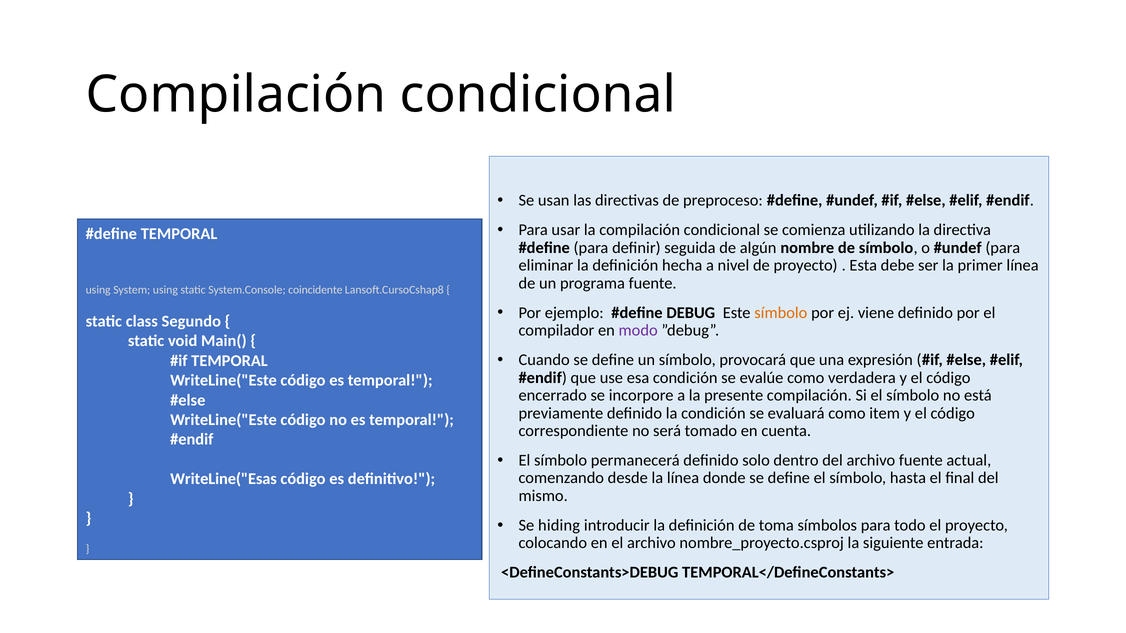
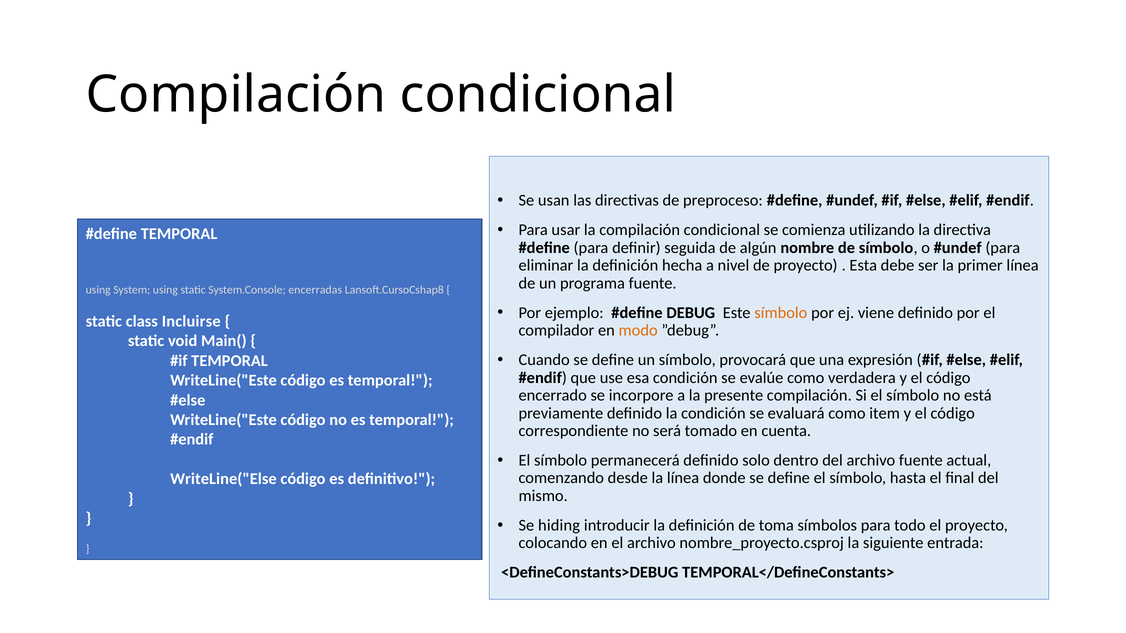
coincidente: coincidente -> encerradas
Segundo: Segundo -> Incluirse
modo colour: purple -> orange
WriteLine("Esas: WriteLine("Esas -> WriteLine("Else
